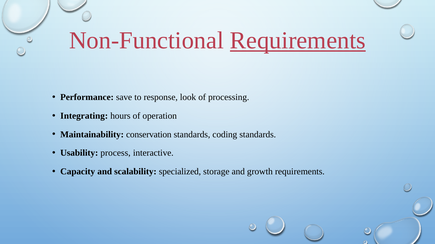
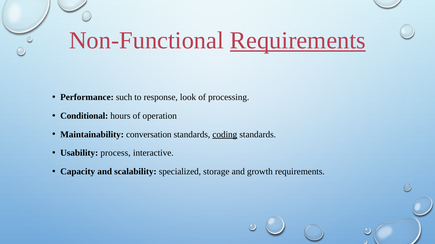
save: save -> such
Integrating: Integrating -> Conditional
conservation: conservation -> conversation
coding underline: none -> present
